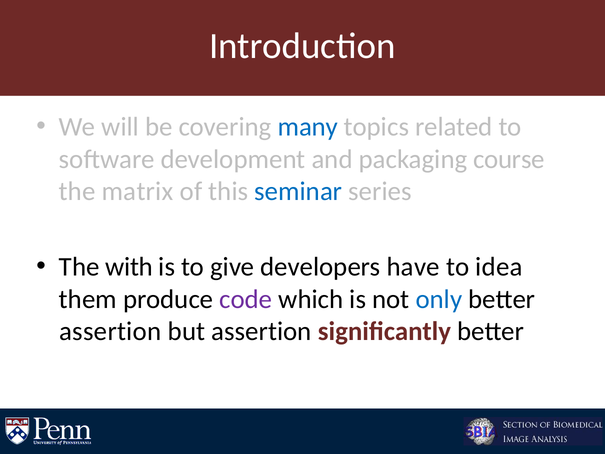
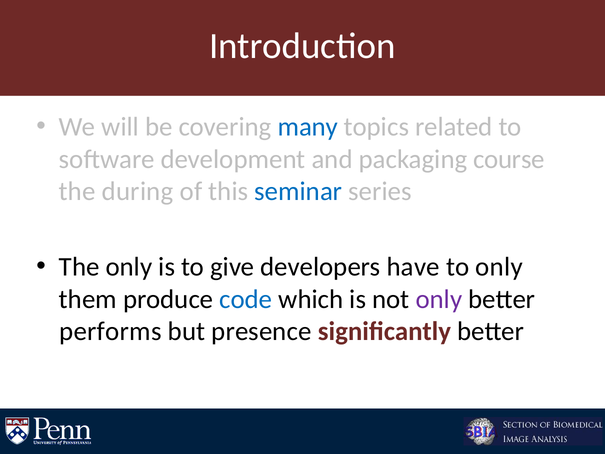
matrix: matrix -> during
The with: with -> only
to idea: idea -> only
code colour: purple -> blue
only at (439, 299) colour: blue -> purple
assertion at (110, 331): assertion -> performs
but assertion: assertion -> presence
